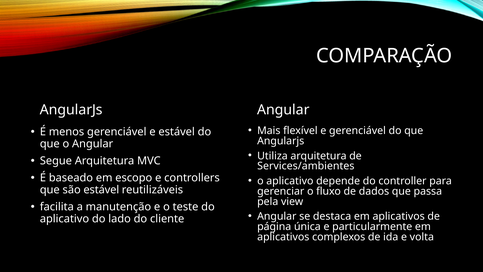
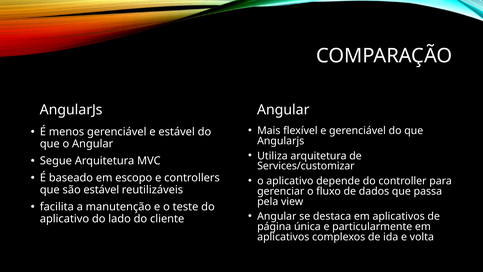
Services/ambientes: Services/ambientes -> Services/customizar
